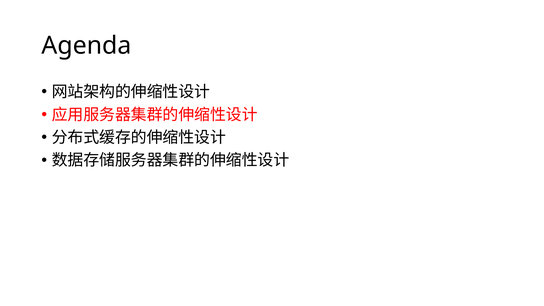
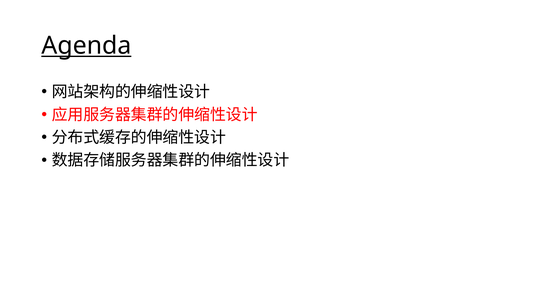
Agenda underline: none -> present
